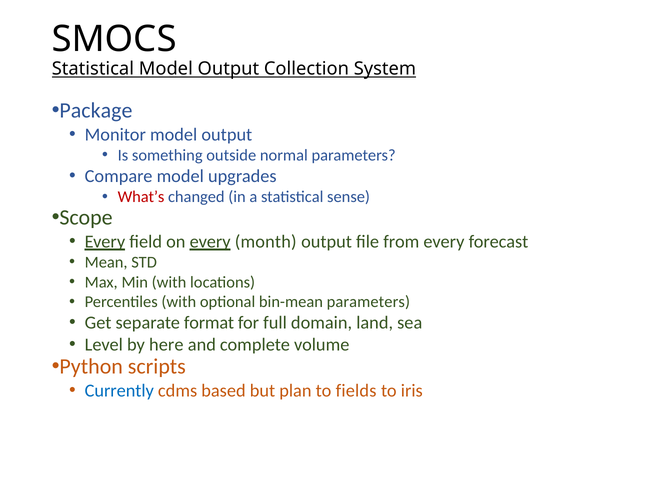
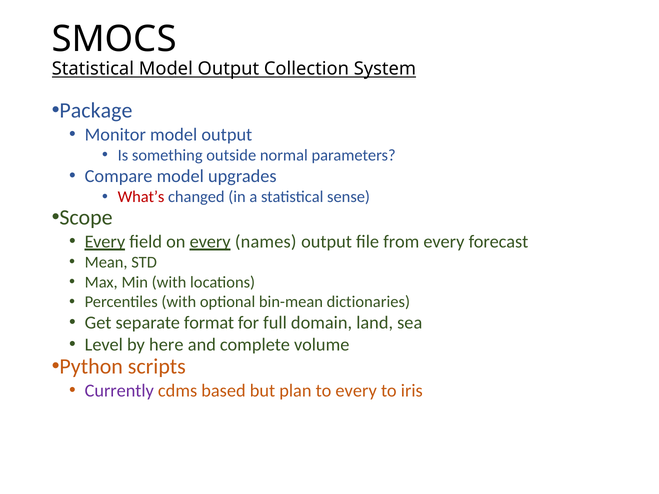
month: month -> names
bin-mean parameters: parameters -> dictionaries
Currently colour: blue -> purple
to fields: fields -> every
